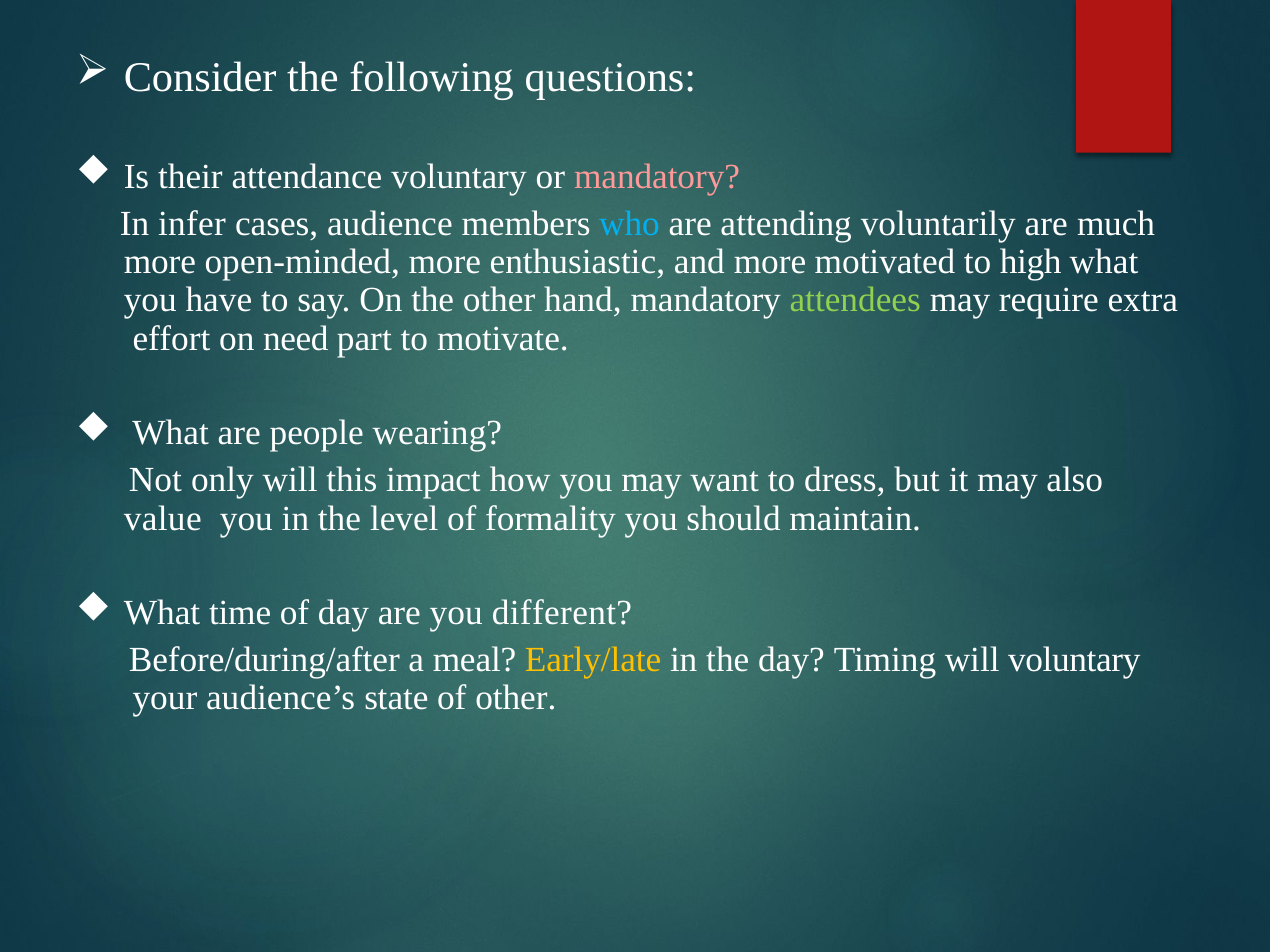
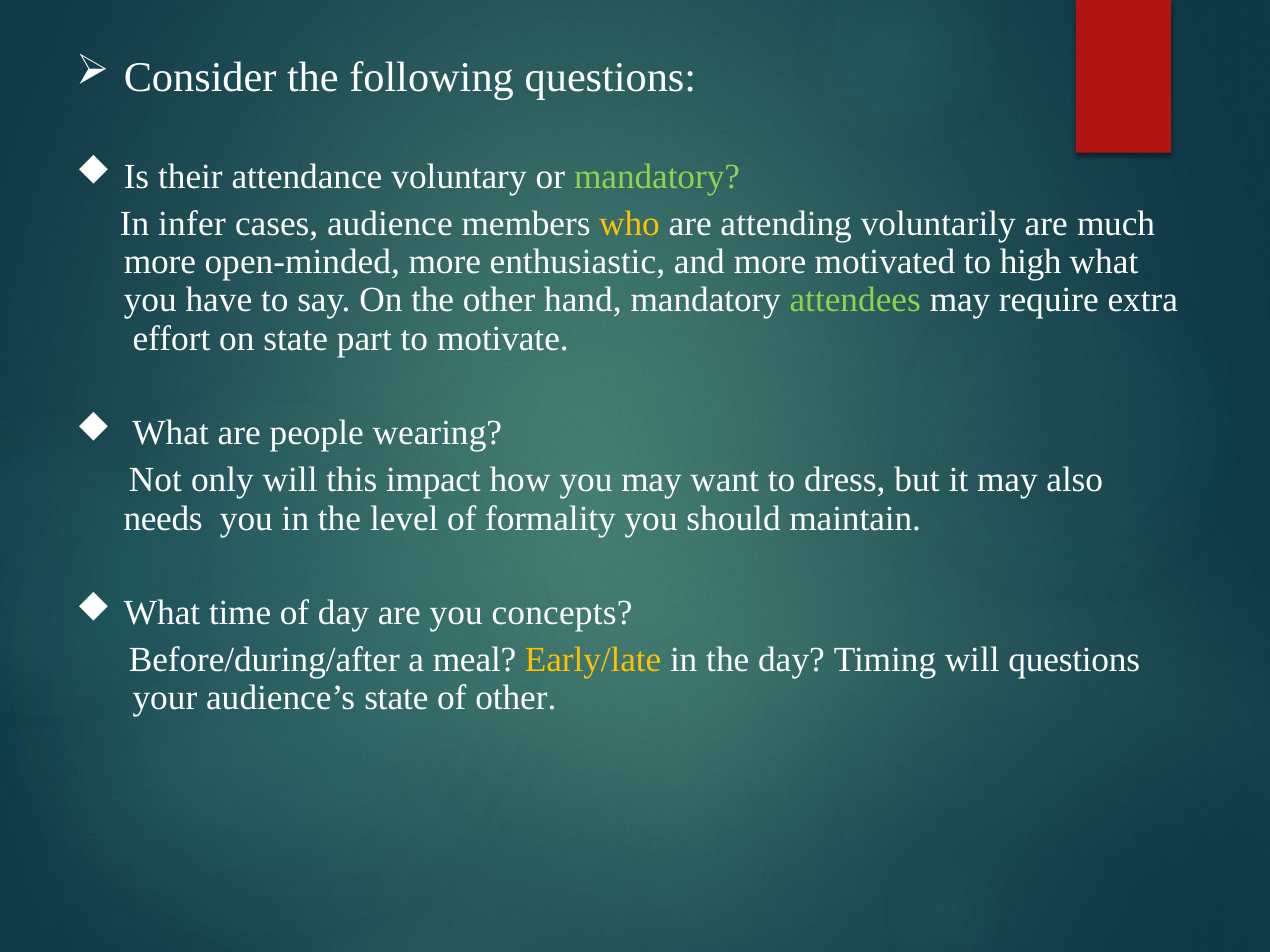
mandatory at (657, 177) colour: pink -> light green
who colour: light blue -> yellow
on need: need -> state
value: value -> needs
different: different -> concepts
will voluntary: voluntary -> questions
